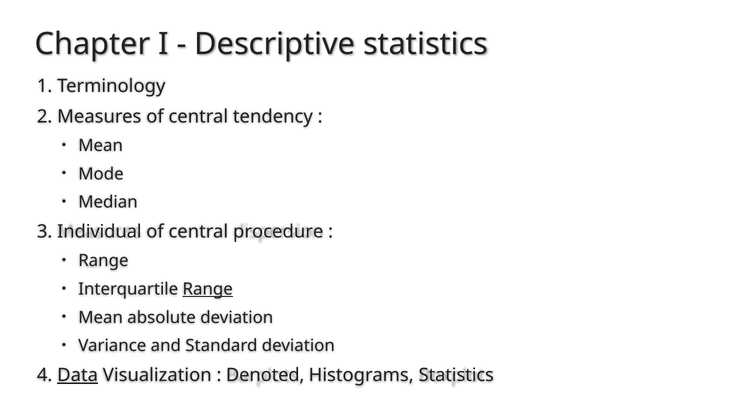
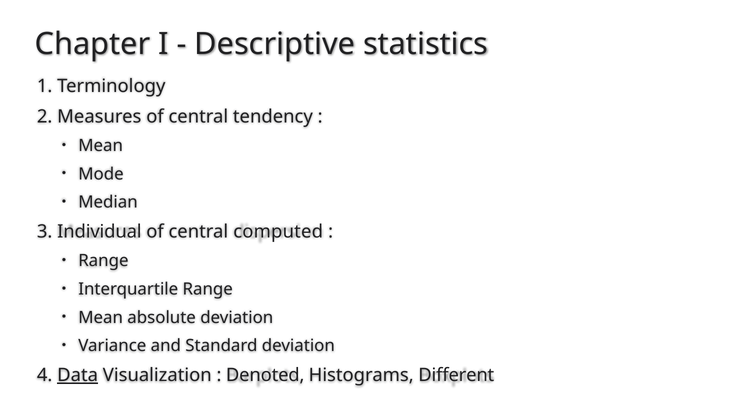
procedure: procedure -> computed
Range at (208, 289) underline: present -> none
Histograms Statistics: Statistics -> Different
